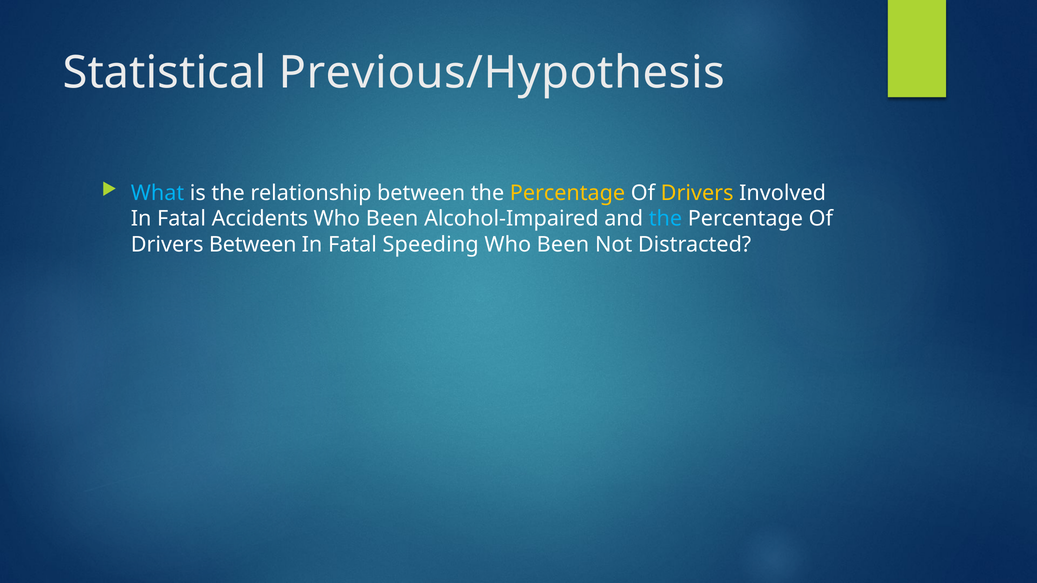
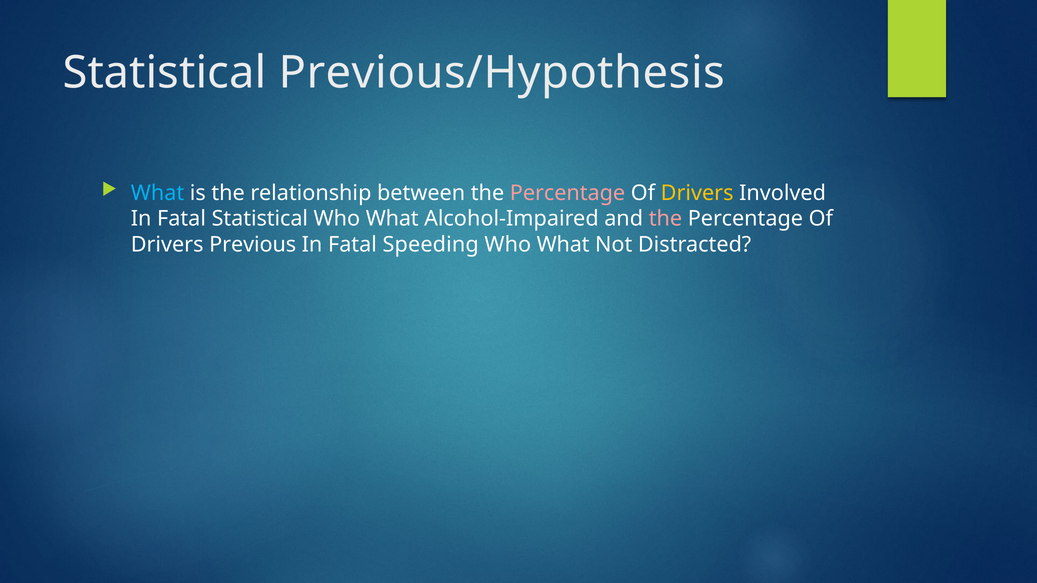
Percentage at (567, 193) colour: yellow -> pink
Fatal Accidents: Accidents -> Statistical
Been at (392, 219): Been -> What
the at (665, 219) colour: light blue -> pink
Drivers Between: Between -> Previous
Been at (563, 245): Been -> What
